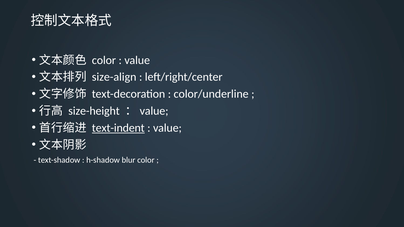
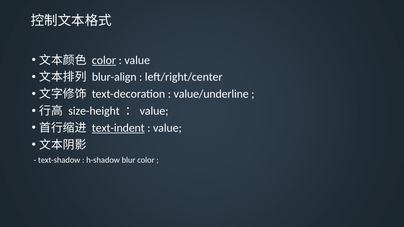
color at (104, 60) underline: none -> present
size-align: size-align -> blur-align
color/underline: color/underline -> value/underline
